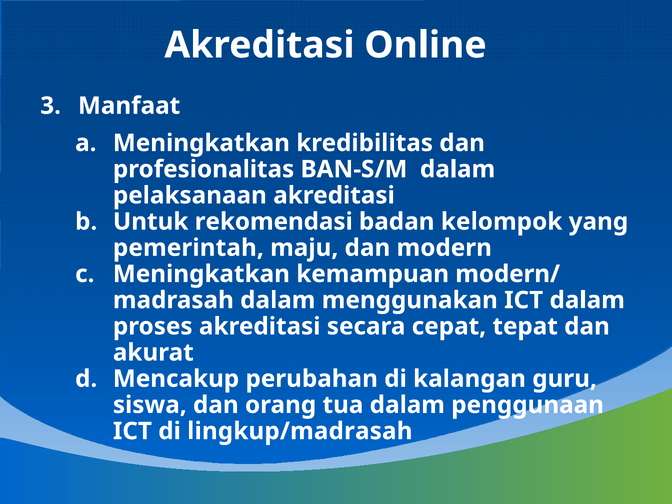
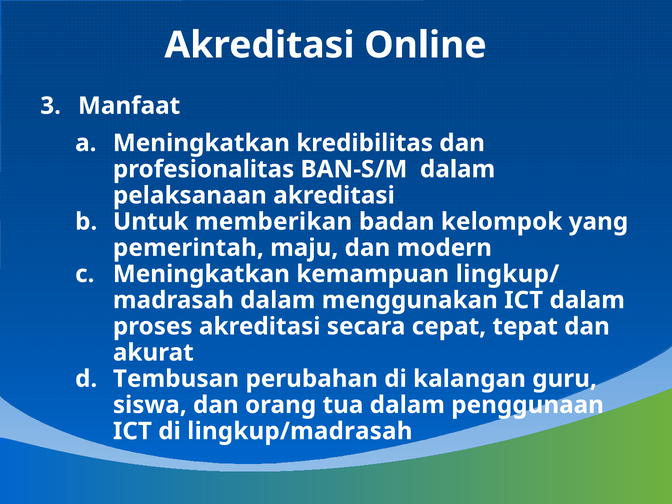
rekomendasi: rekomendasi -> memberikan
modern/: modern/ -> lingkup/
Mencakup: Mencakup -> Tembusan
